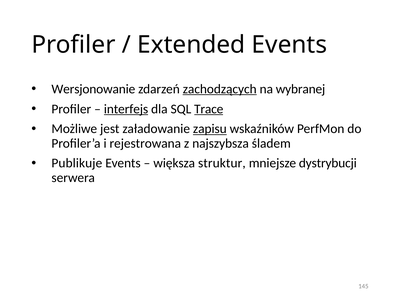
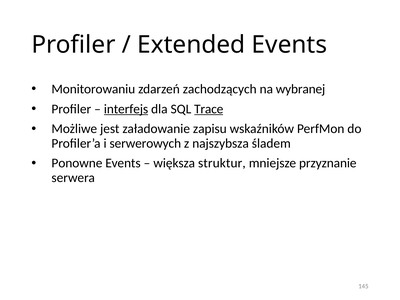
Wersjonowanie: Wersjonowanie -> Monitorowaniu
zachodzących underline: present -> none
zapisu underline: present -> none
rejestrowana: rejestrowana -> serwerowych
Publikuje: Publikuje -> Ponowne
dystrybucji: dystrybucji -> przyznanie
